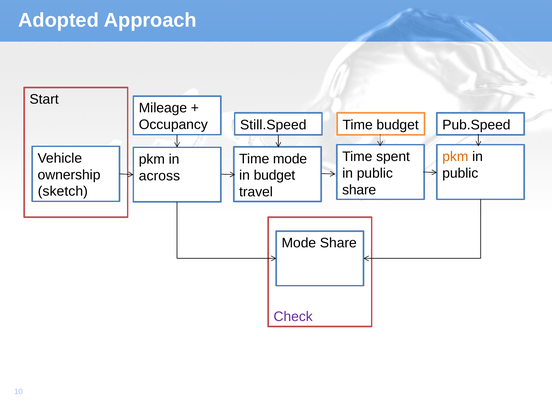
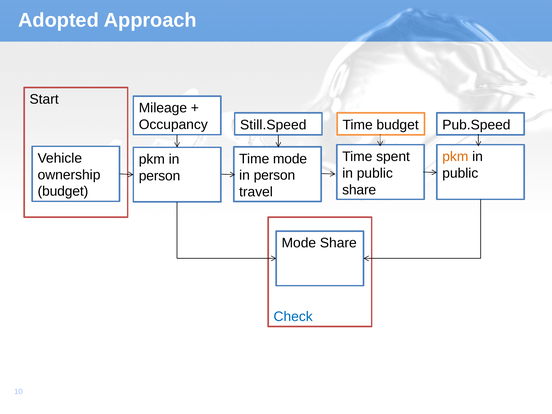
budget at (274, 175): budget -> person
across at (159, 176): across -> person
sketch at (63, 191): sketch -> budget
Check colour: purple -> blue
